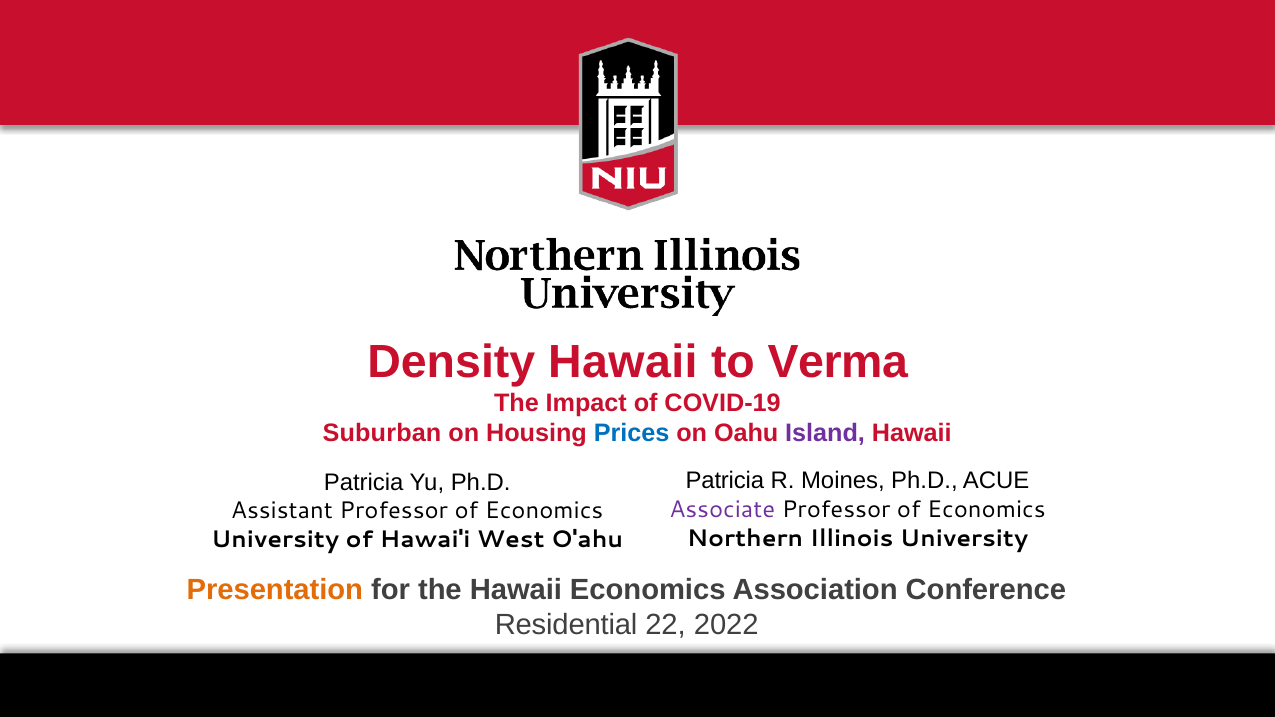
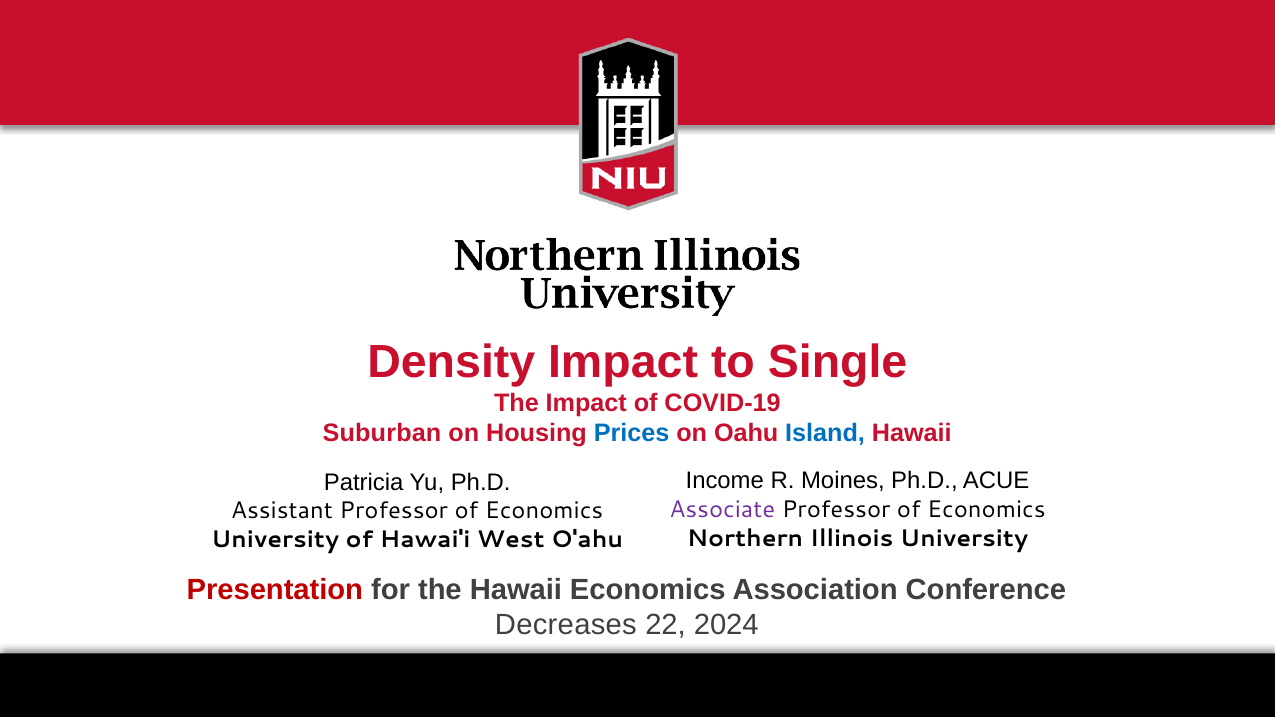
Density Hawaii: Hawaii -> Impact
Verma: Verma -> Single
Island colour: purple -> blue
Patricia at (725, 481): Patricia -> Income
Presentation colour: orange -> red
Residential: Residential -> Decreases
2022: 2022 -> 2024
